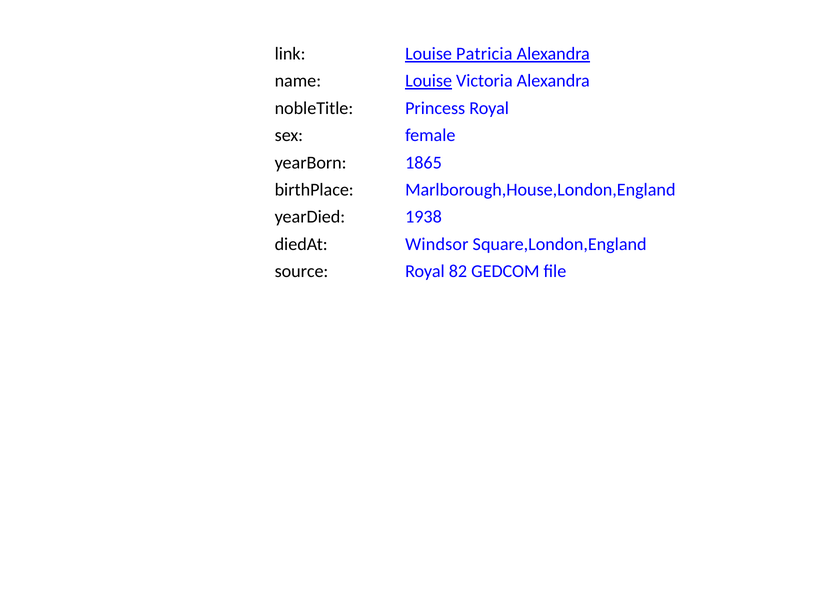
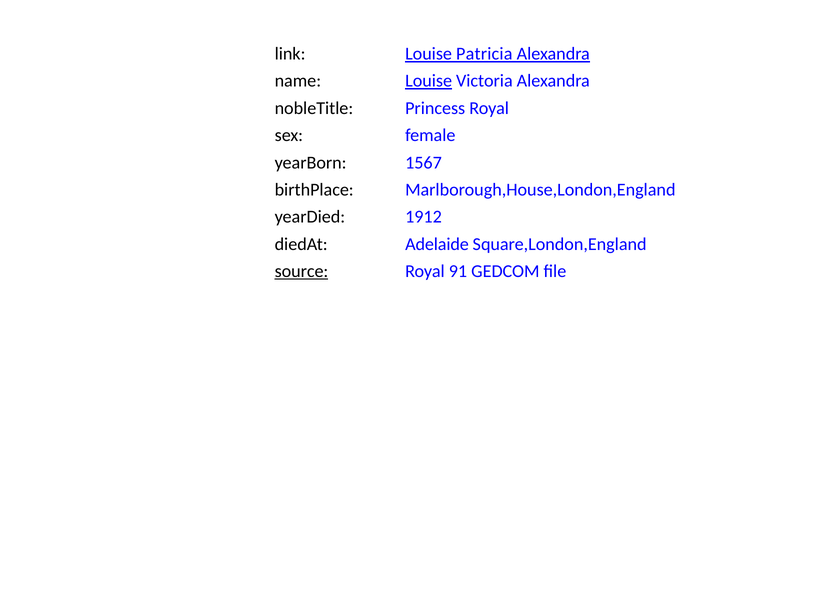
1865: 1865 -> 1567
1938: 1938 -> 1912
Windsor: Windsor -> Adelaide
source underline: none -> present
82: 82 -> 91
